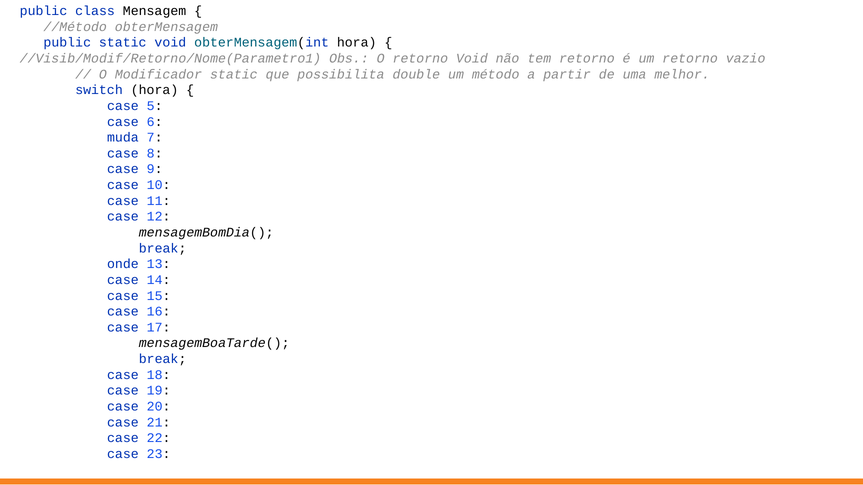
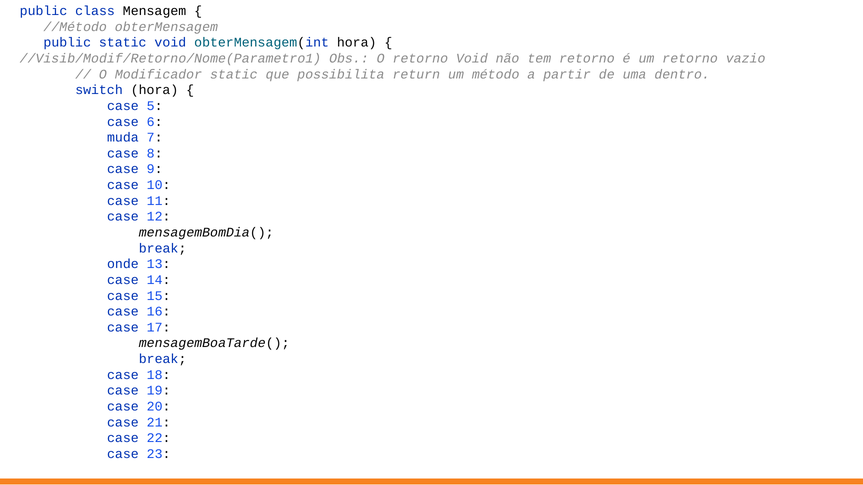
double: double -> return
melhor: melhor -> dentro
